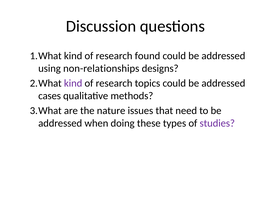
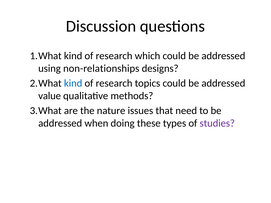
found: found -> which
kind at (73, 83) colour: purple -> blue
cases: cases -> value
